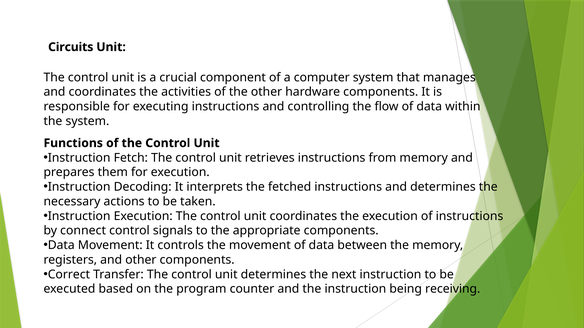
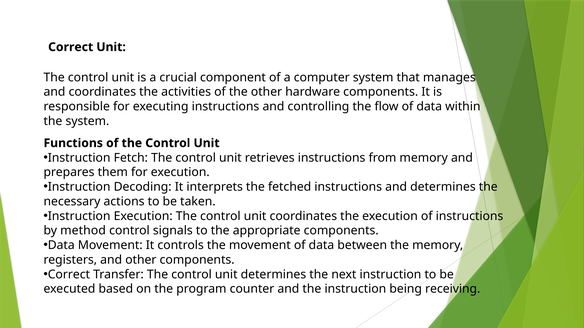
Circuits at (71, 47): Circuits -> Correct
connect: connect -> method
